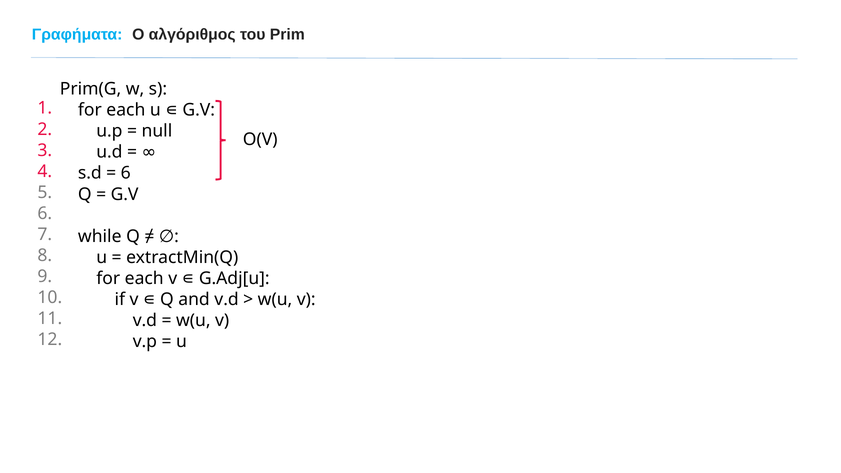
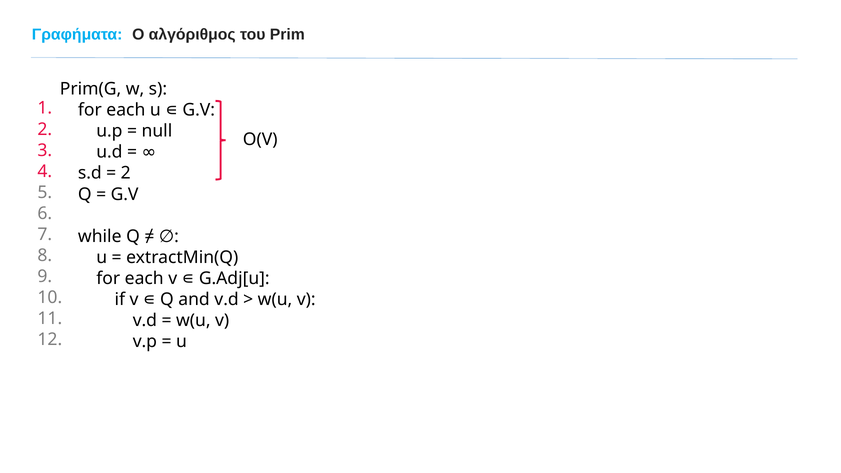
6 at (126, 173): 6 -> 2
